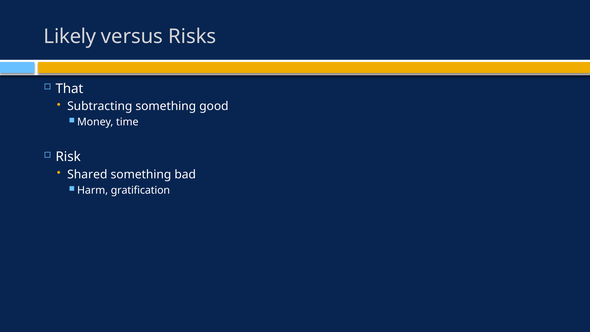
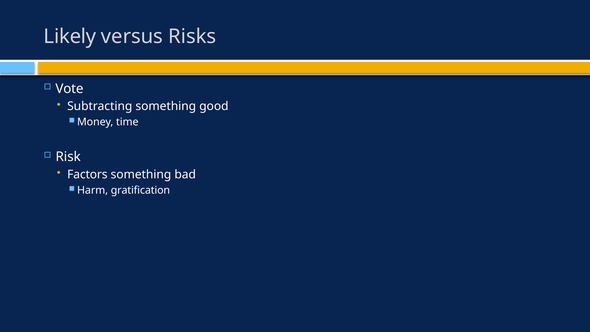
That: That -> Vote
Shared: Shared -> Factors
